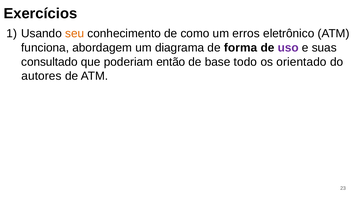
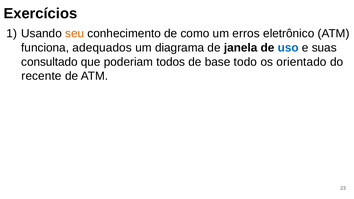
abordagem: abordagem -> adequados
forma: forma -> janela
uso colour: purple -> blue
então: então -> todos
autores: autores -> recente
